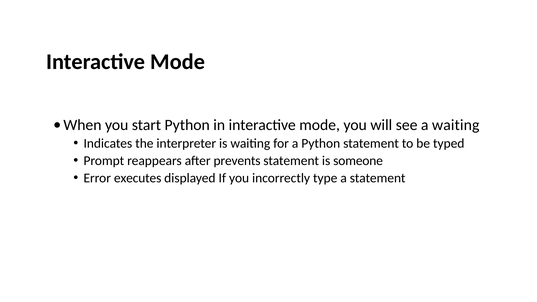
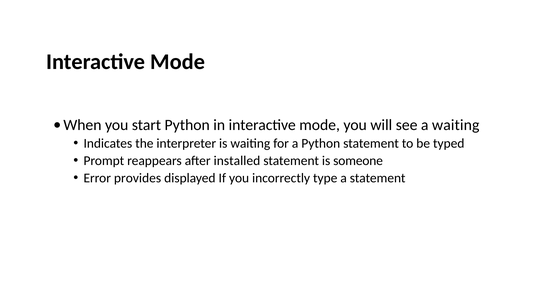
prevents: prevents -> installed
executes: executes -> provides
